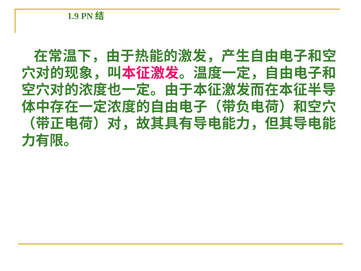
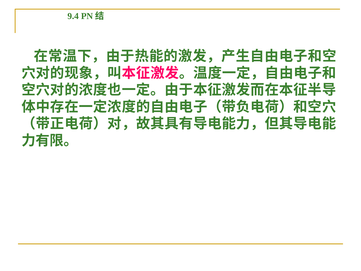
1.9: 1.9 -> 9.4
